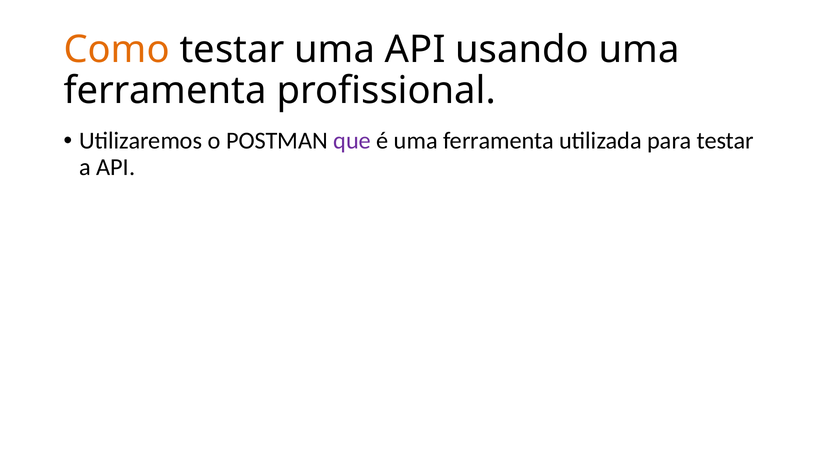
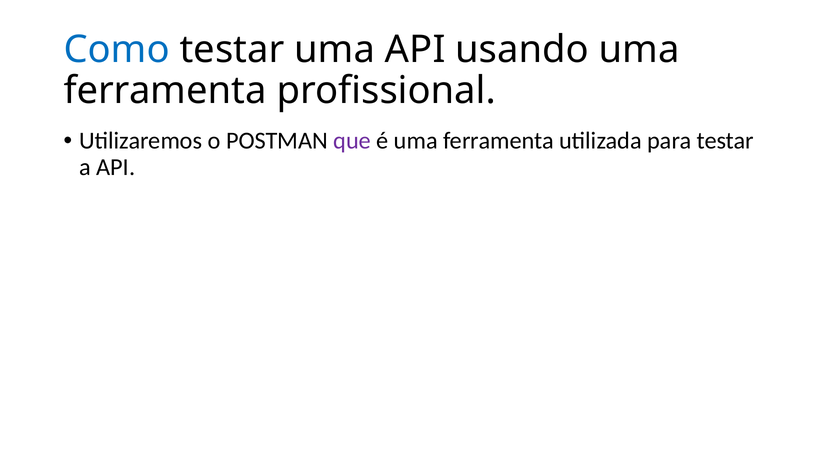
Como colour: orange -> blue
